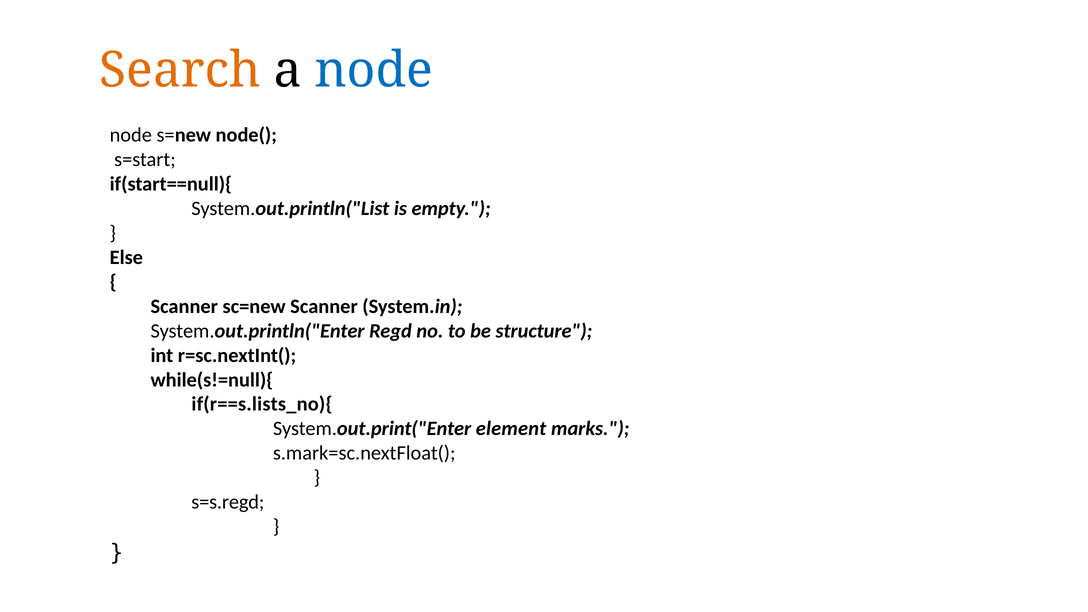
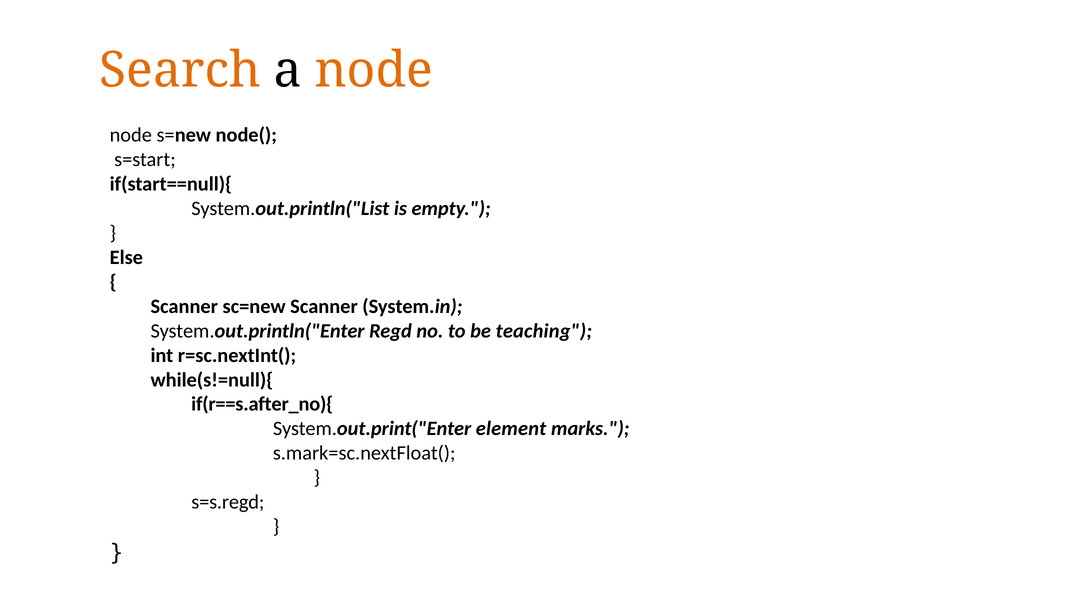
node at (374, 70) colour: blue -> orange
structure: structure -> teaching
if(r==s.lists_no){: if(r==s.lists_no){ -> if(r==s.after_no){
